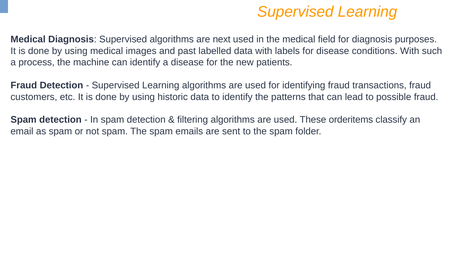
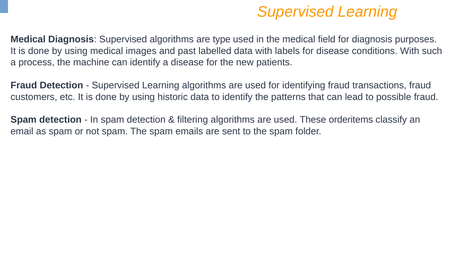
next: next -> type
